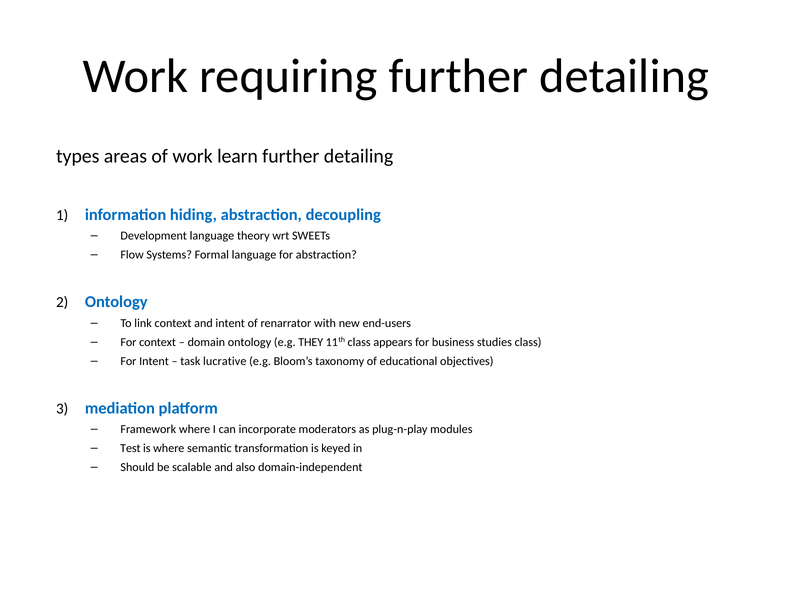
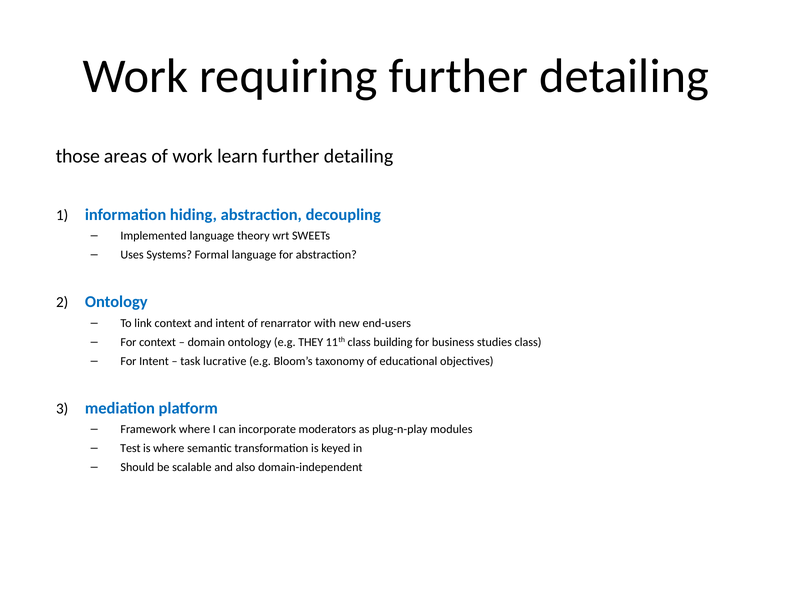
types: types -> those
Development: Development -> Implemented
Flow: Flow -> Uses
appears: appears -> building
